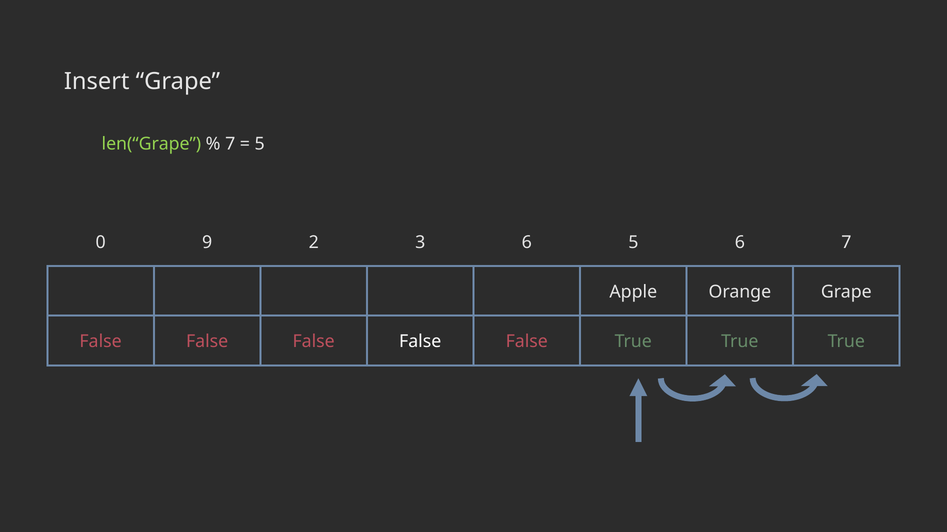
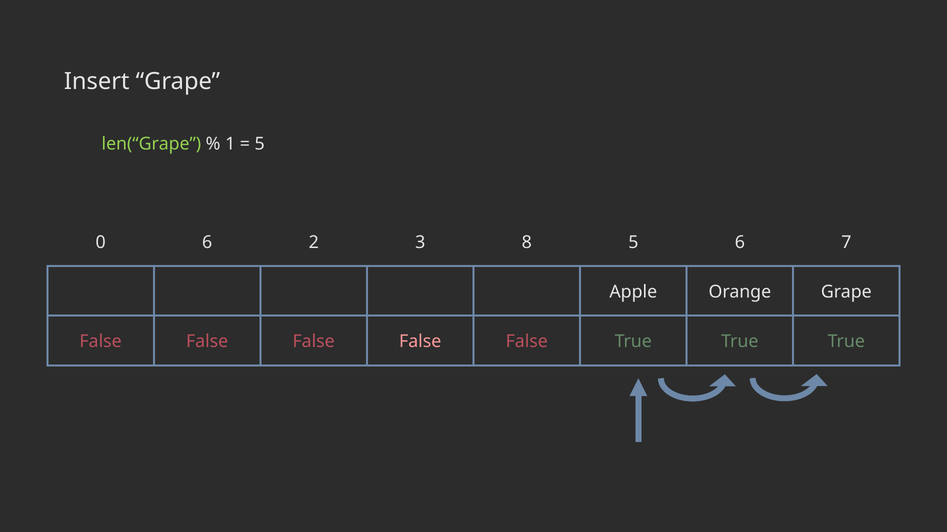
7 at (230, 144): 7 -> 1
0 9: 9 -> 6
3 6: 6 -> 8
False at (420, 342) colour: white -> pink
